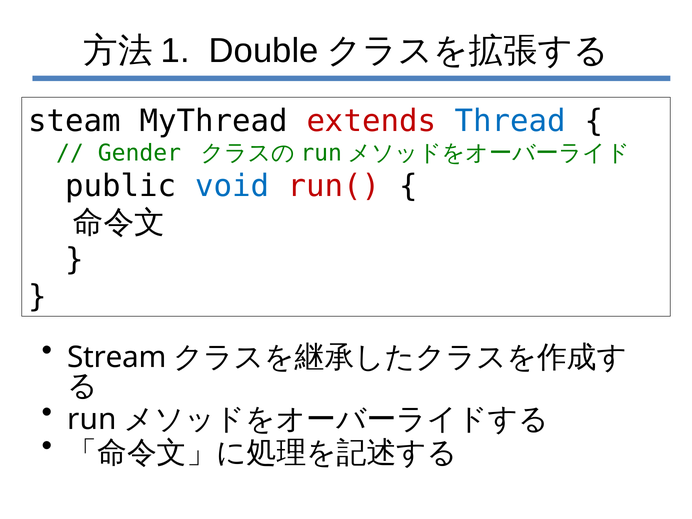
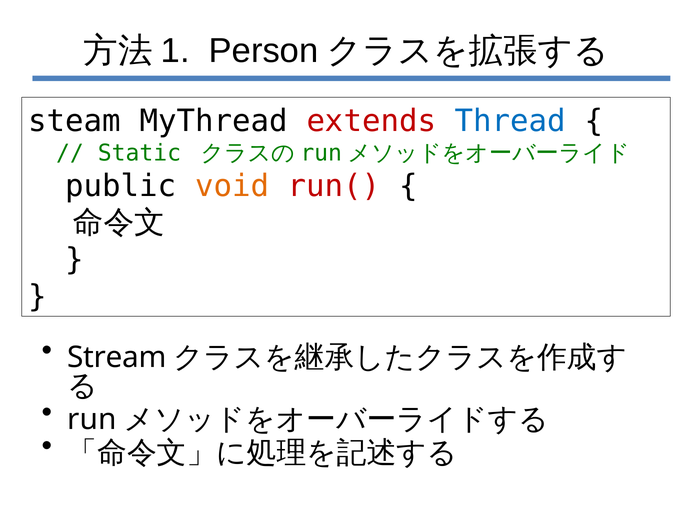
Double: Double -> Person
Gender: Gender -> Static
void colour: blue -> orange
